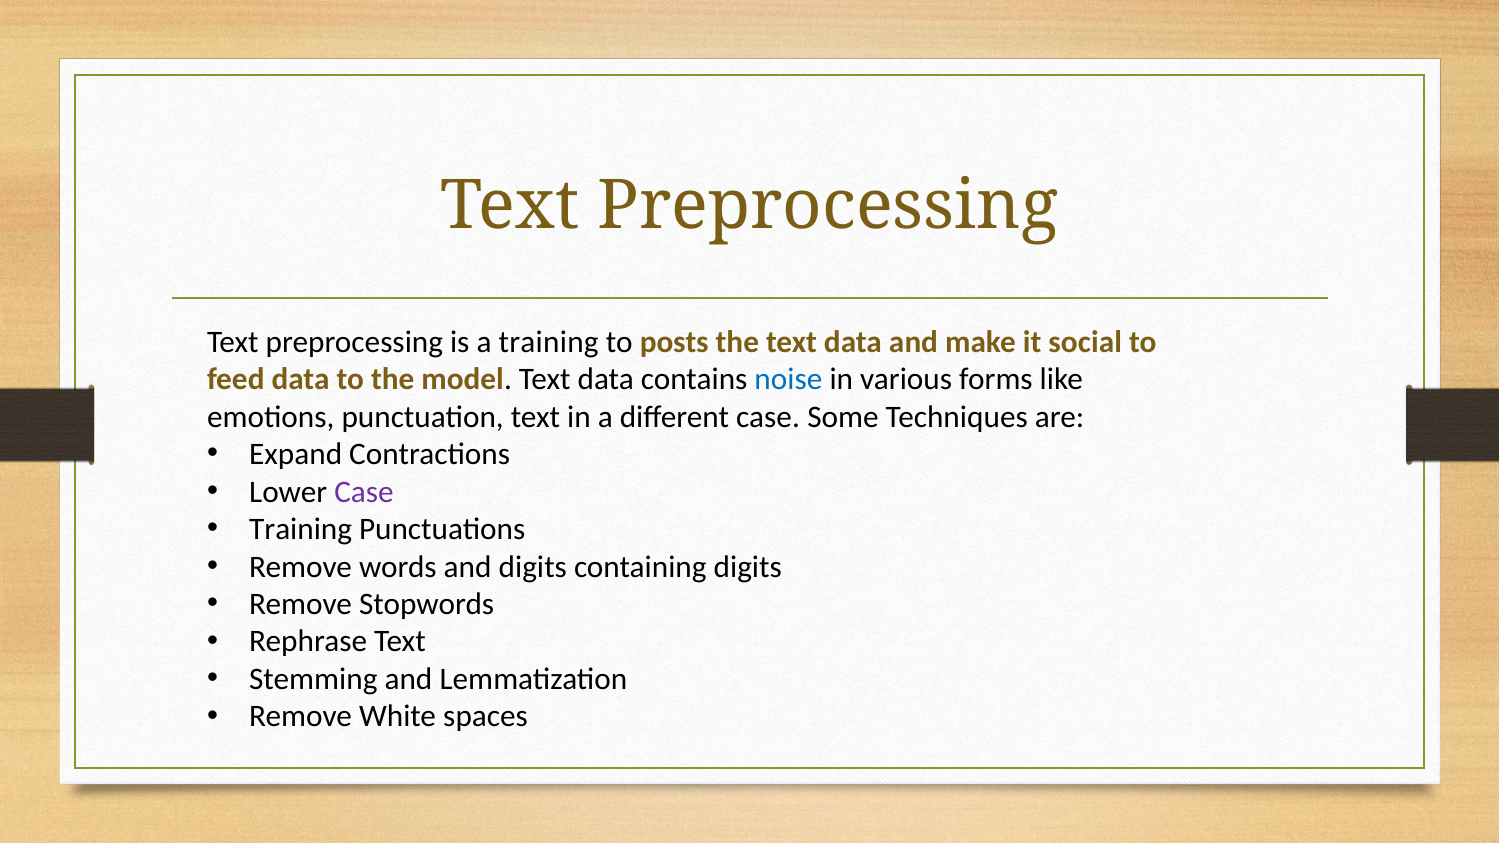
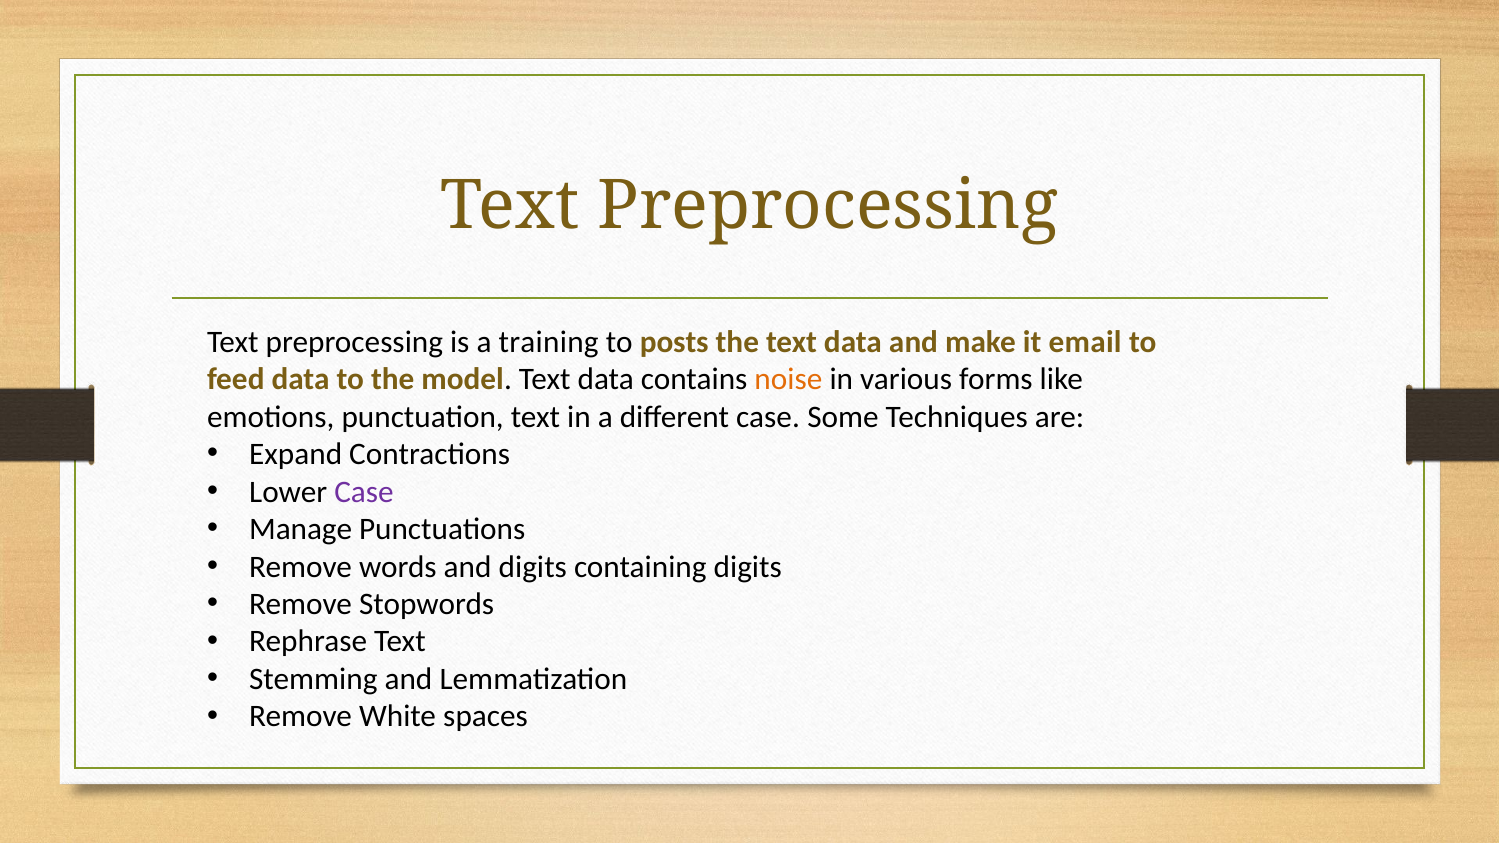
social: social -> email
noise colour: blue -> orange
Training at (301, 529): Training -> Manage
